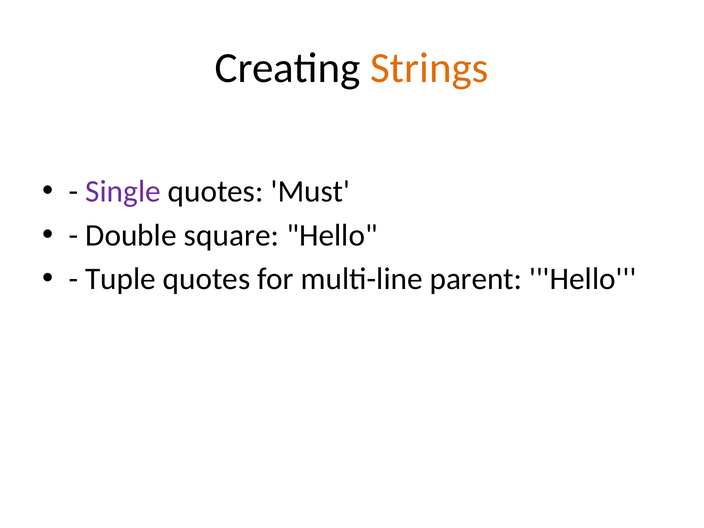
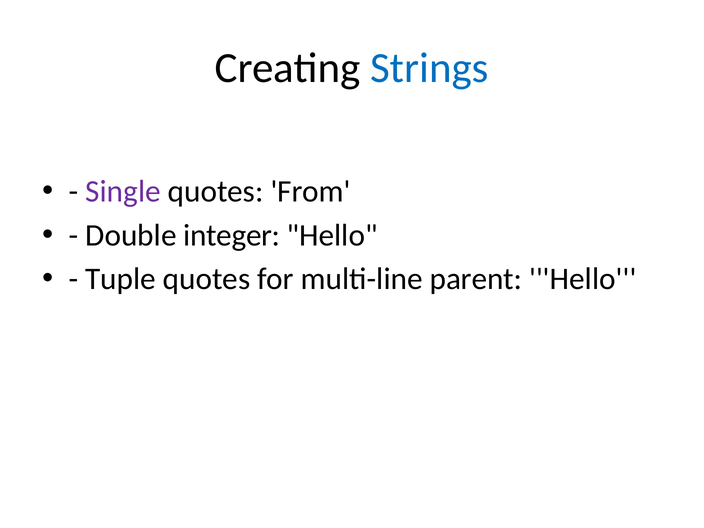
Strings colour: orange -> blue
Must: Must -> From
square: square -> integer
